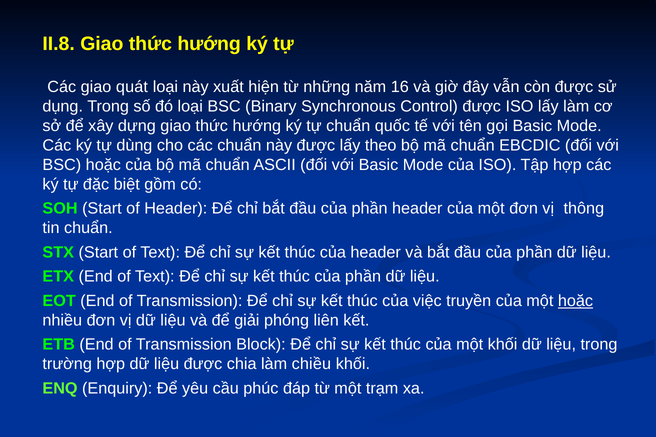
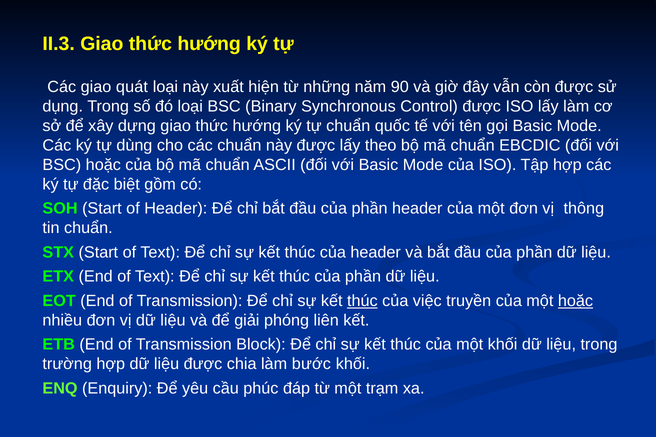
II.8: II.8 -> II.3
16: 16 -> 90
thúc at (362, 301) underline: none -> present
chiều: chiều -> bước
